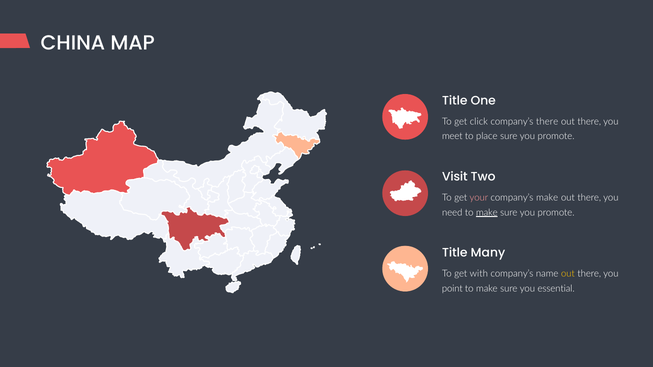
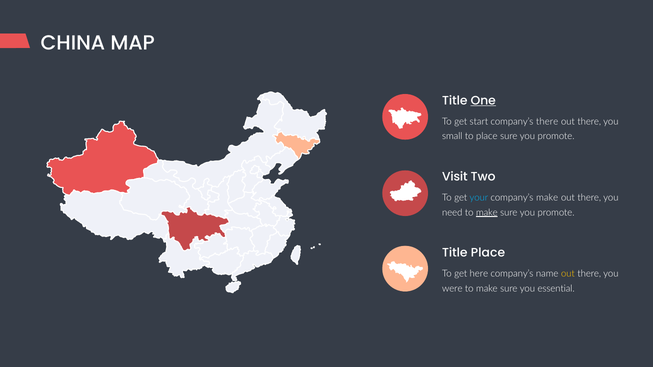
One underline: none -> present
click: click -> start
meet: meet -> small
your colour: pink -> light blue
Title Many: Many -> Place
with: with -> here
point: point -> were
